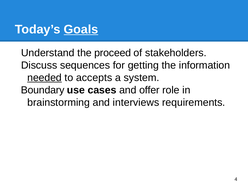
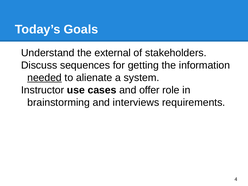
Goals underline: present -> none
proceed: proceed -> external
accepts: accepts -> alienate
Boundary: Boundary -> Instructor
